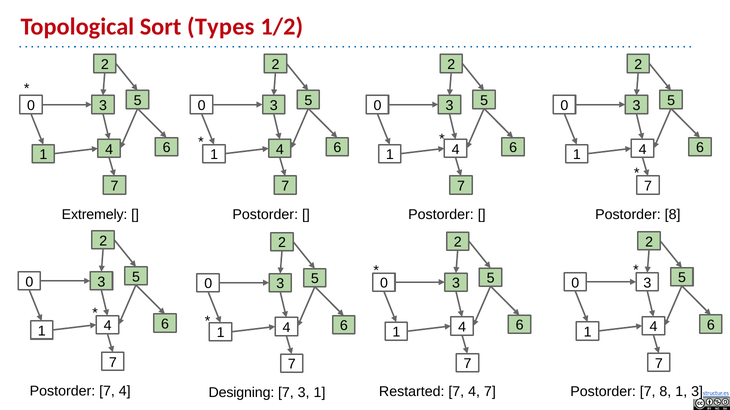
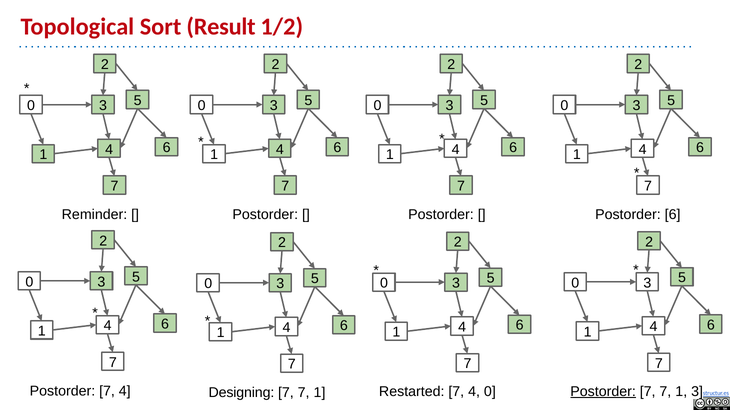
Types: Types -> Result
Extremely: Extremely -> Reminder
Postorder 8: 8 -> 6
Postorder at (603, 392) underline: none -> present
8 at (665, 392): 8 -> 7
4 7: 7 -> 0
3 at (304, 393): 3 -> 7
